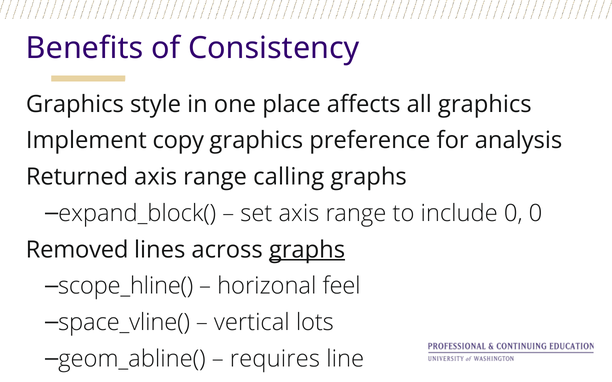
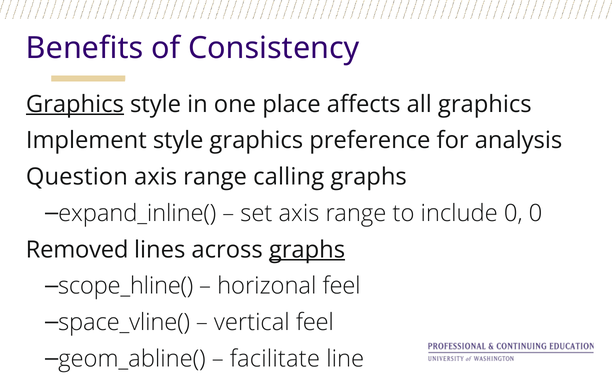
Graphics at (75, 104) underline: none -> present
Implement copy: copy -> style
Returned: Returned -> Question
expand_block(: expand_block( -> expand_inline(
vertical lots: lots -> feel
requires: requires -> facilitate
